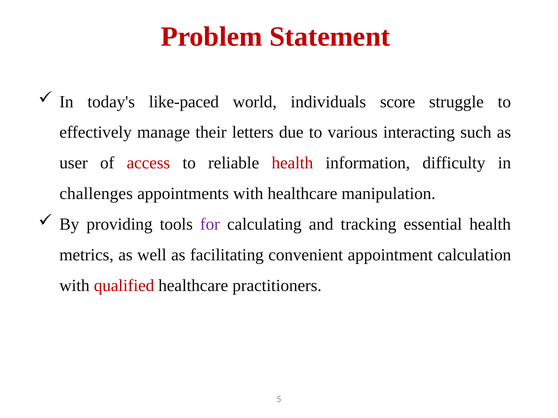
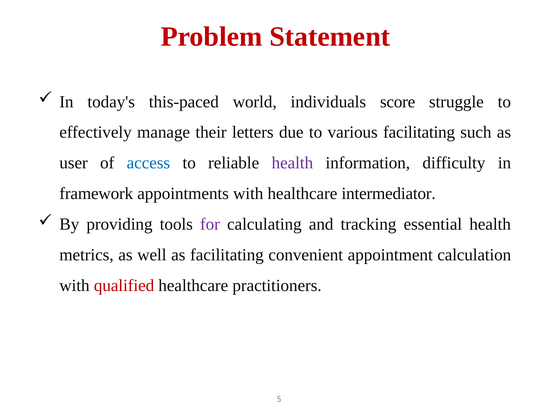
like-paced: like-paced -> this-paced
various interacting: interacting -> facilitating
access colour: red -> blue
health at (292, 163) colour: red -> purple
challenges: challenges -> framework
manipulation: manipulation -> intermediator
